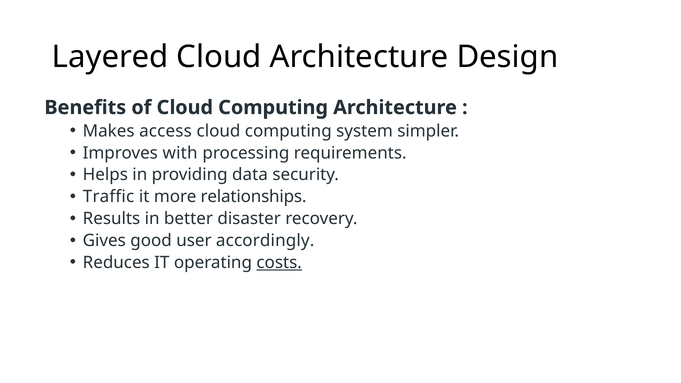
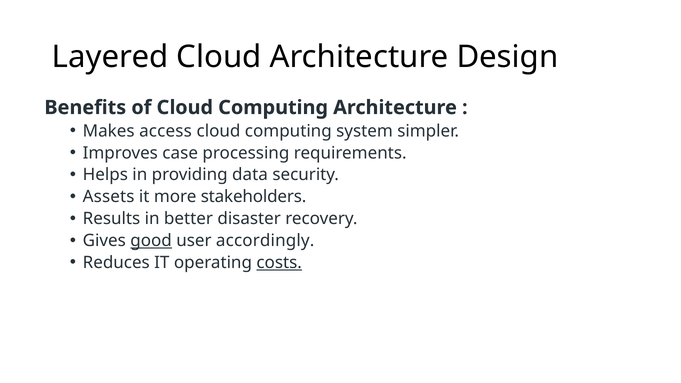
with: with -> case
Traffic: Traffic -> Assets
relationships: relationships -> stakeholders
good underline: none -> present
